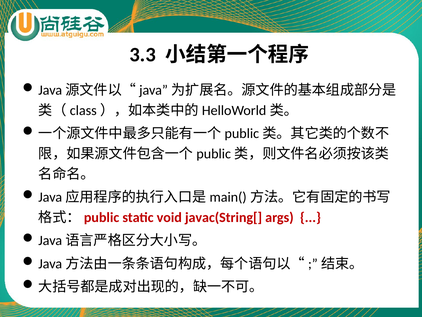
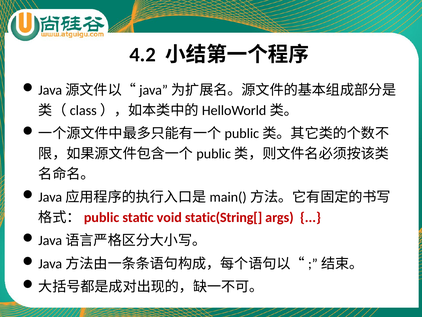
3.3: 3.3 -> 4.2
javac(String[: javac(String[ -> static(String[
